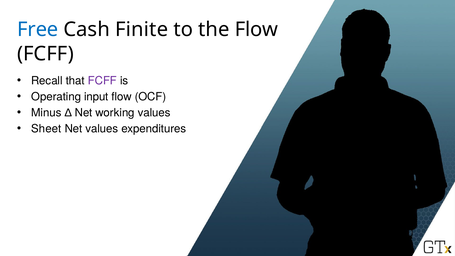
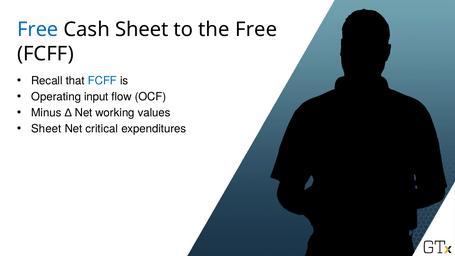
Cash Finite: Finite -> Sheet
the Flow: Flow -> Free
FCFF at (102, 81) colour: purple -> blue
Net values: values -> critical
